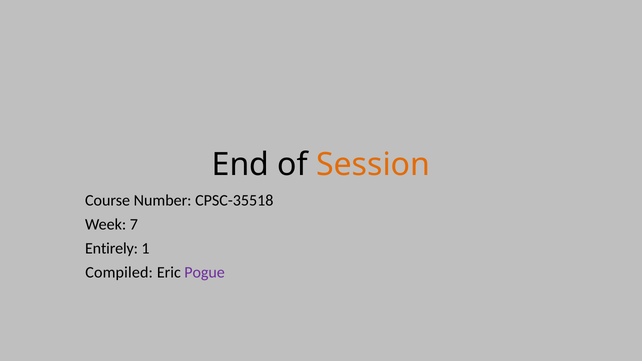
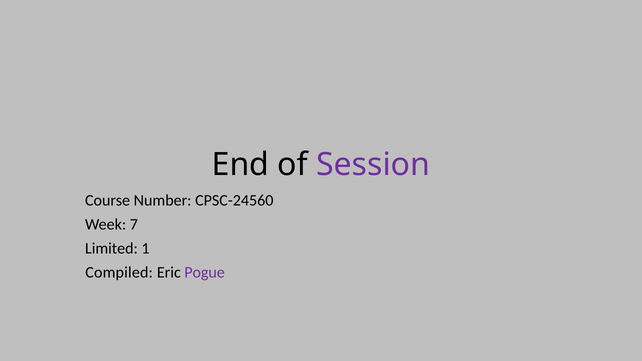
Session colour: orange -> purple
CPSC-35518: CPSC-35518 -> CPSC-24560
Entirely: Entirely -> Limited
